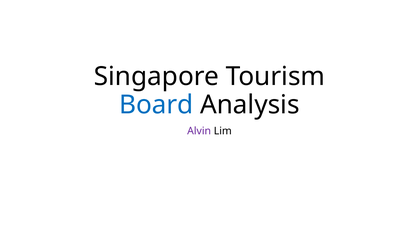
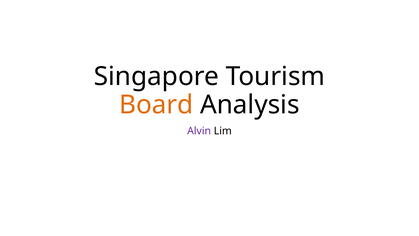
Board colour: blue -> orange
